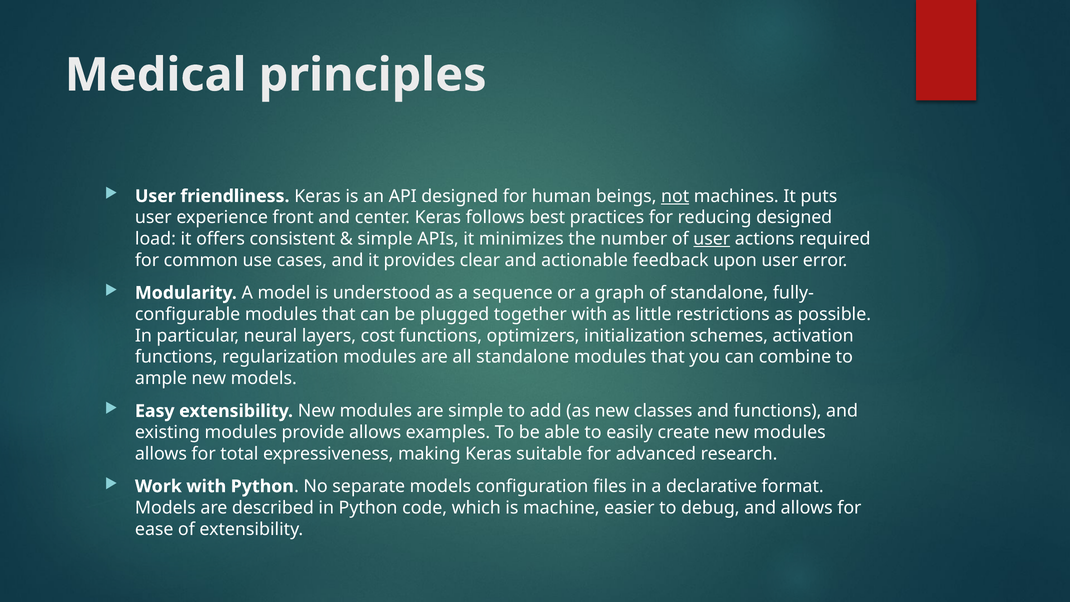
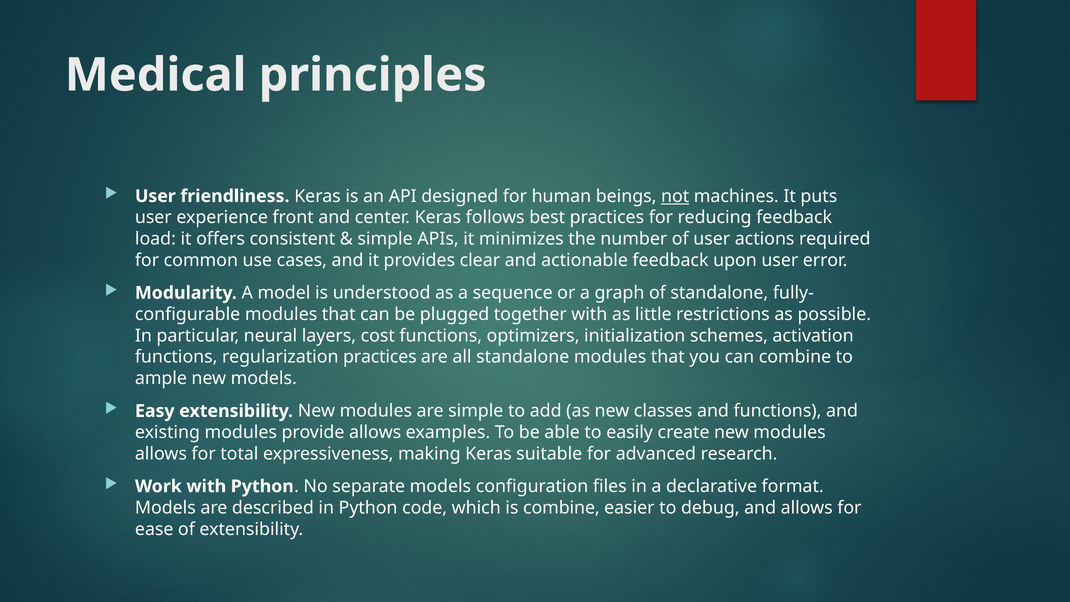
reducing designed: designed -> feedback
user at (712, 239) underline: present -> none
regularization modules: modules -> practices
is machine: machine -> combine
